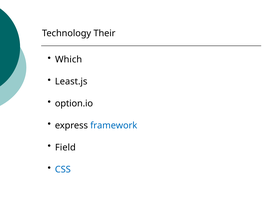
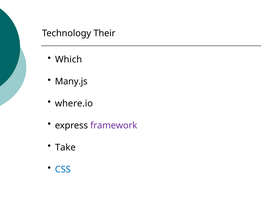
Least.js: Least.js -> Many.js
option.io: option.io -> where.io
framework colour: blue -> purple
Field: Field -> Take
